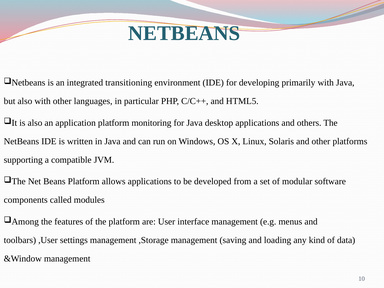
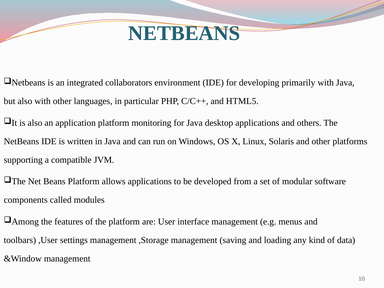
transitioning: transitioning -> collaborators
